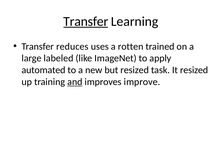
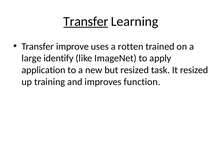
reduces: reduces -> improve
labeled: labeled -> identify
automated: automated -> application
and underline: present -> none
improve: improve -> function
